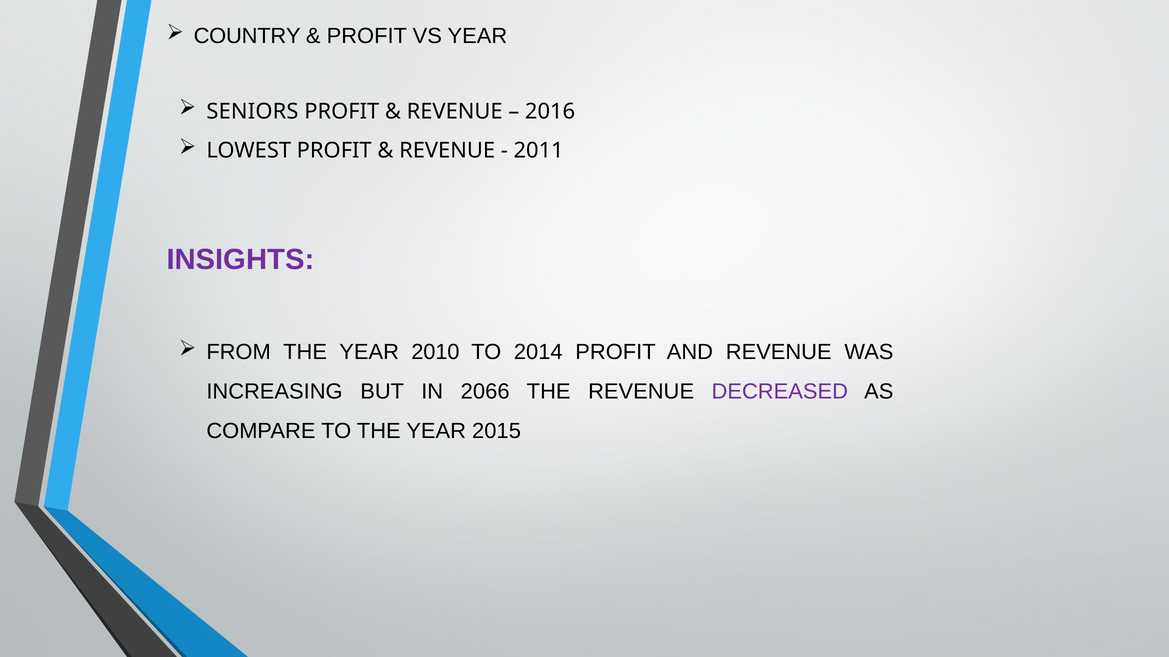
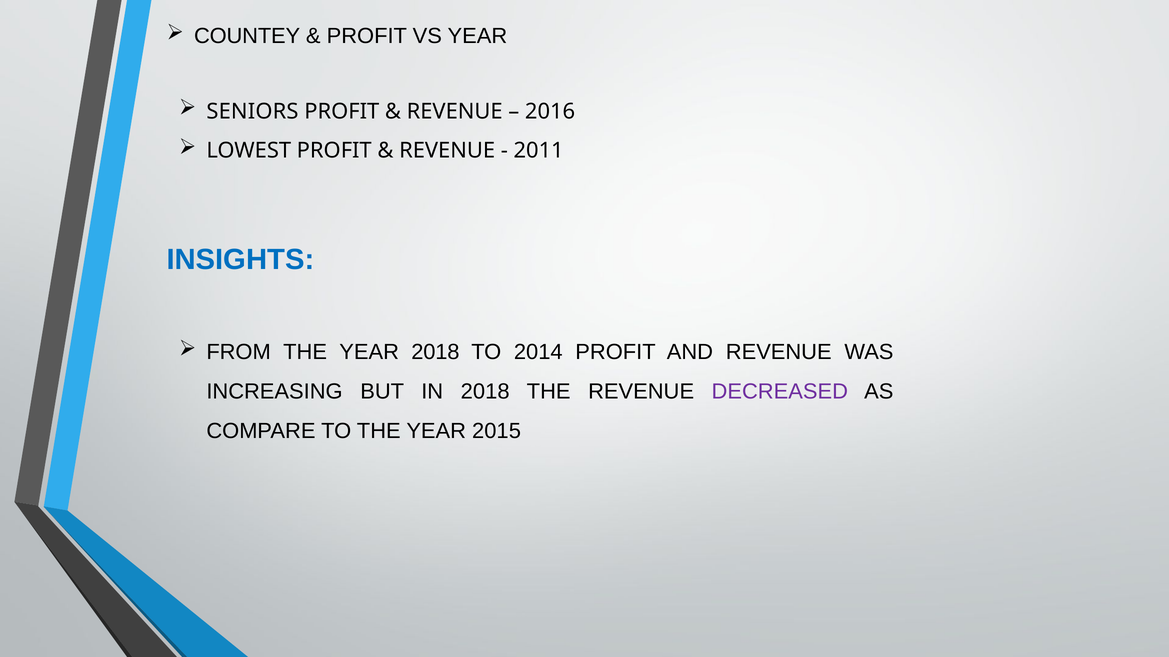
COUNTRY: COUNTRY -> COUNTEY
INSIGHTS colour: purple -> blue
YEAR 2010: 2010 -> 2018
IN 2066: 2066 -> 2018
